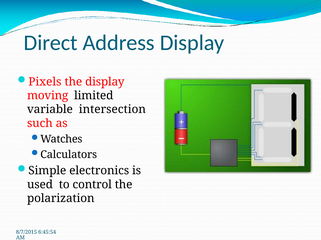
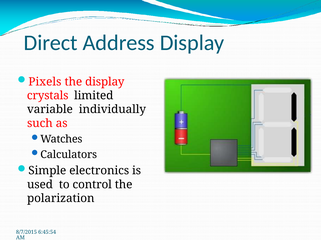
moving: moving -> crystals
intersection: intersection -> individually
